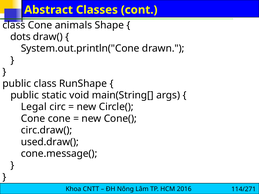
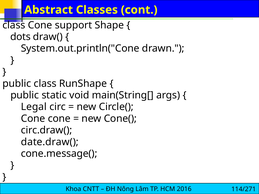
animals: animals -> support
used.draw(: used.draw( -> date.draw(
